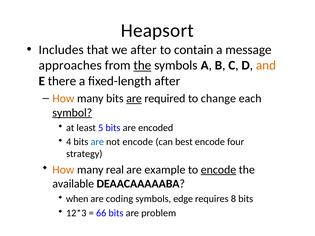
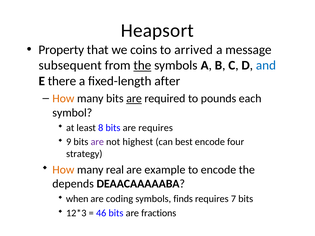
Includes: Includes -> Property
we after: after -> coins
contain: contain -> arrived
approaches: approaches -> subsequent
and colour: orange -> blue
change: change -> pounds
symbol underline: present -> none
5: 5 -> 8
are encoded: encoded -> requires
4: 4 -> 9
are at (97, 142) colour: blue -> purple
not encode: encode -> highest
encode at (218, 170) underline: present -> none
available: available -> depends
edge: edge -> finds
8: 8 -> 7
66: 66 -> 46
problem: problem -> fractions
